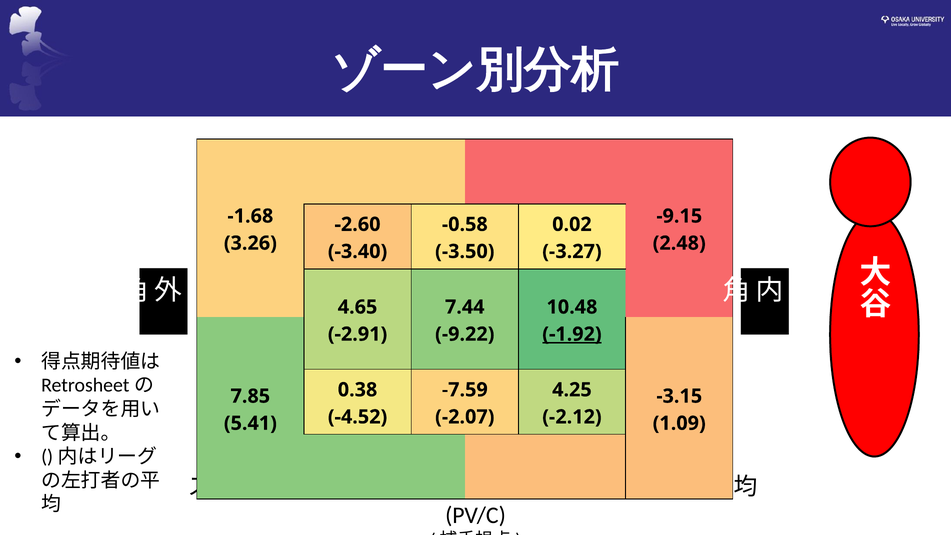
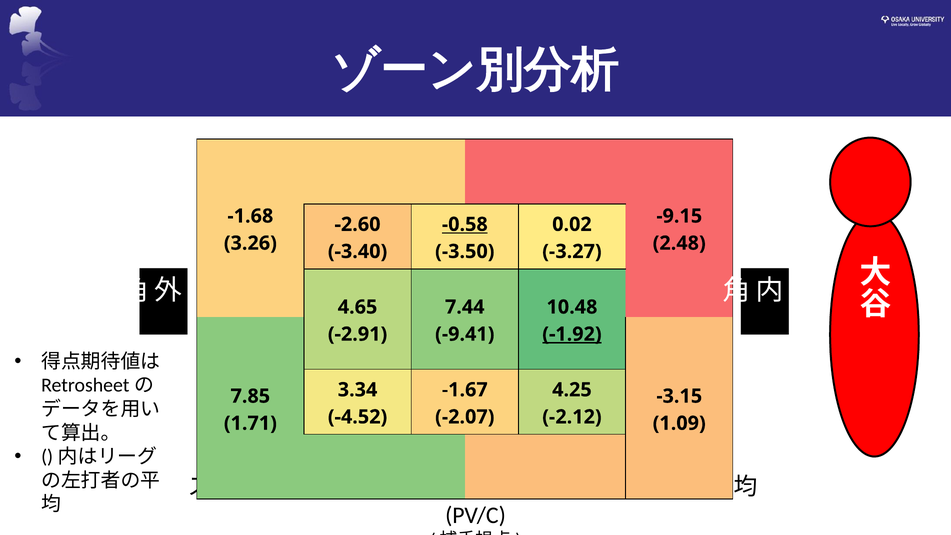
-0.58 underline: none -> present
-9.22: -9.22 -> -9.41
0.38: 0.38 -> 3.34
-7.59: -7.59 -> -1.67
5.41: 5.41 -> 1.71
